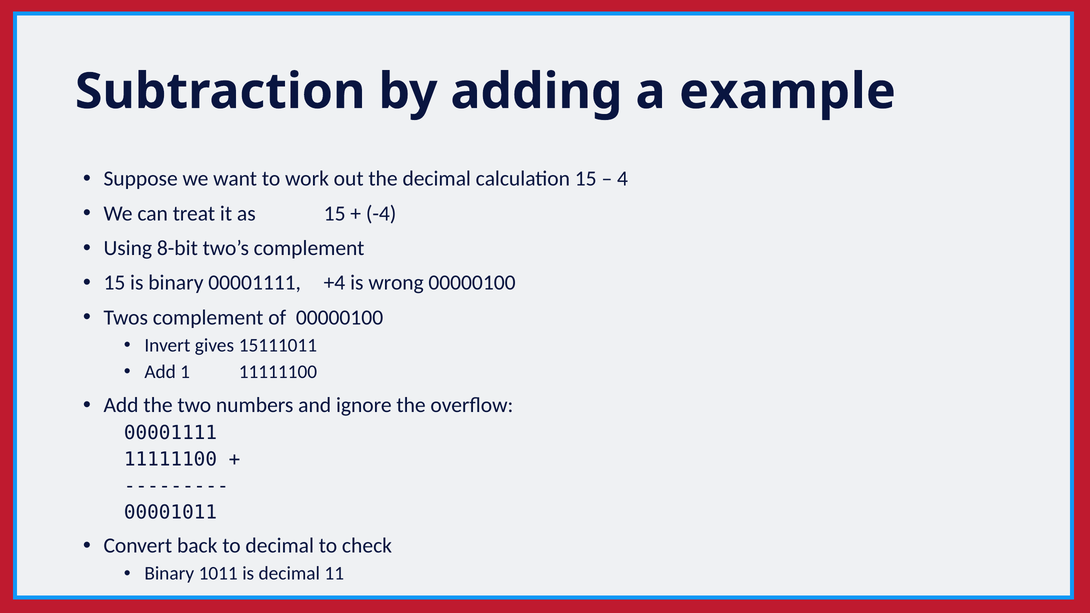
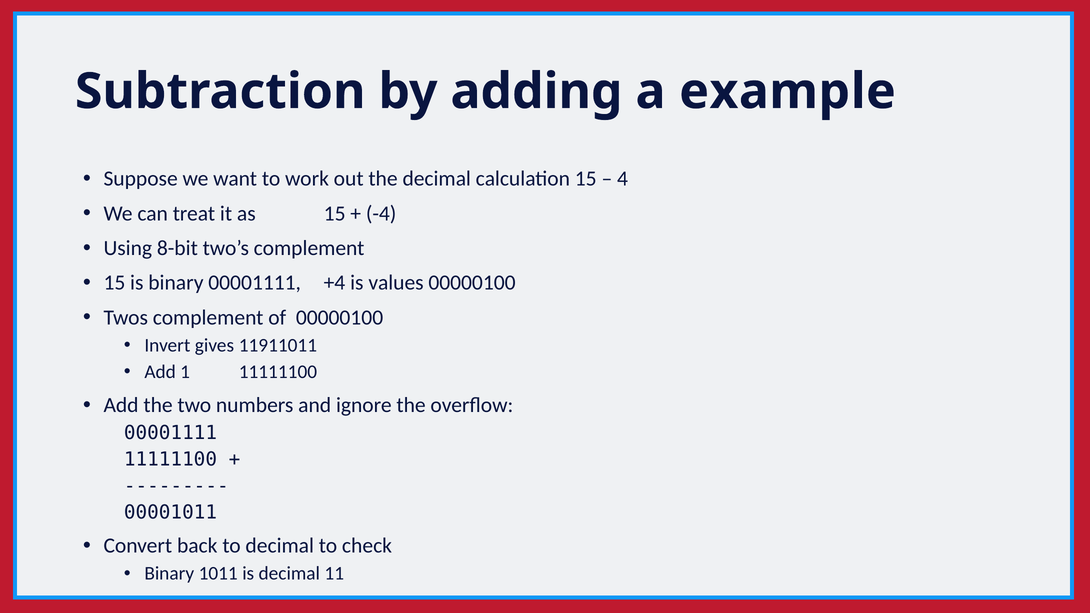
wrong: wrong -> values
15111011: 15111011 -> 11911011
